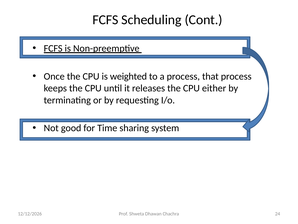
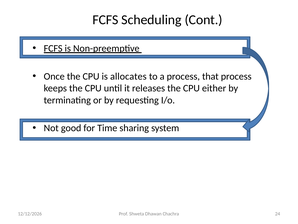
weighted: weighted -> allocates
